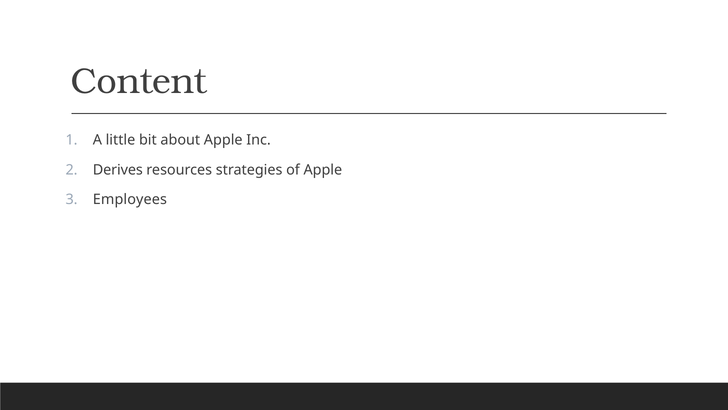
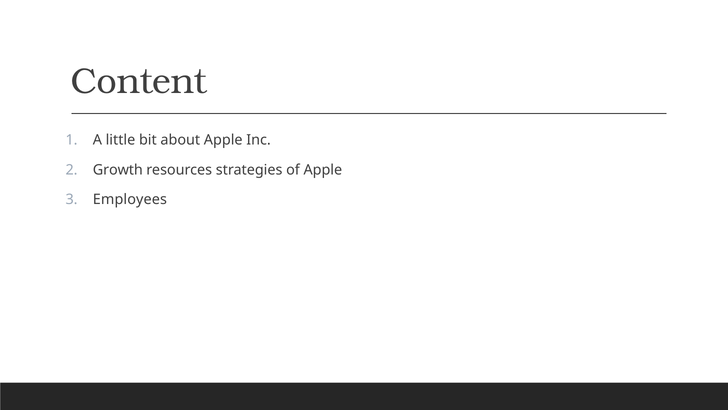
Derives: Derives -> Growth
